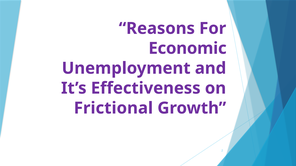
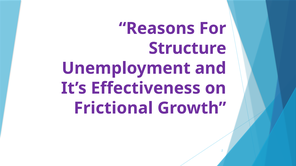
Economic: Economic -> Structure
